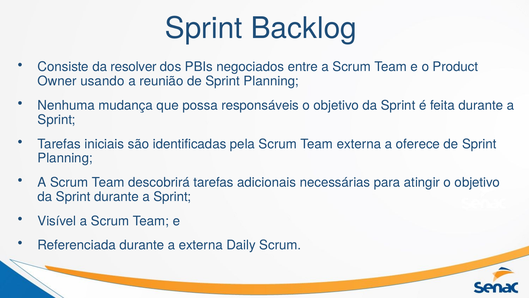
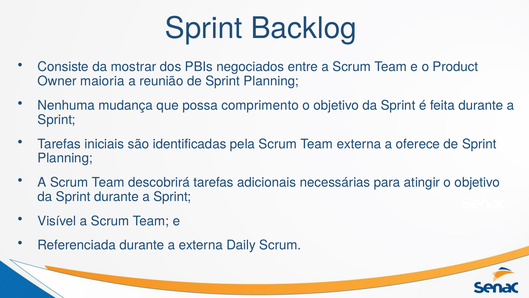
resolver: resolver -> mostrar
usando: usando -> maioria
responsáveis: responsáveis -> comprimento
